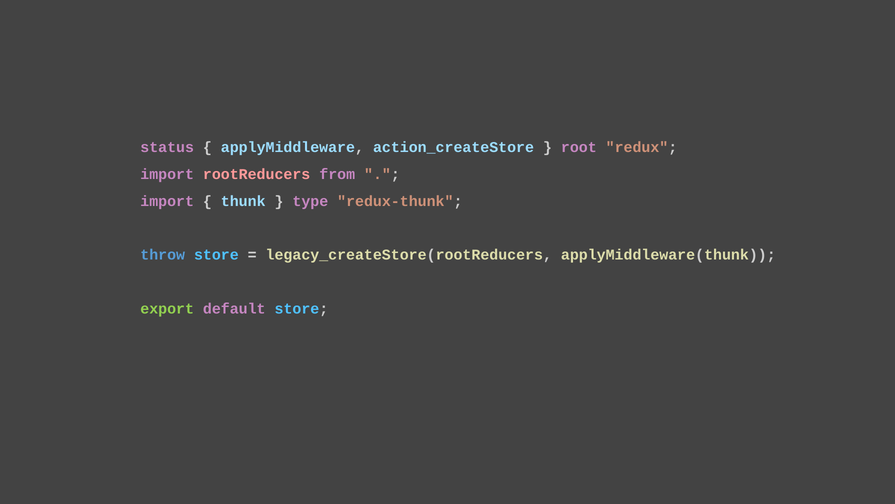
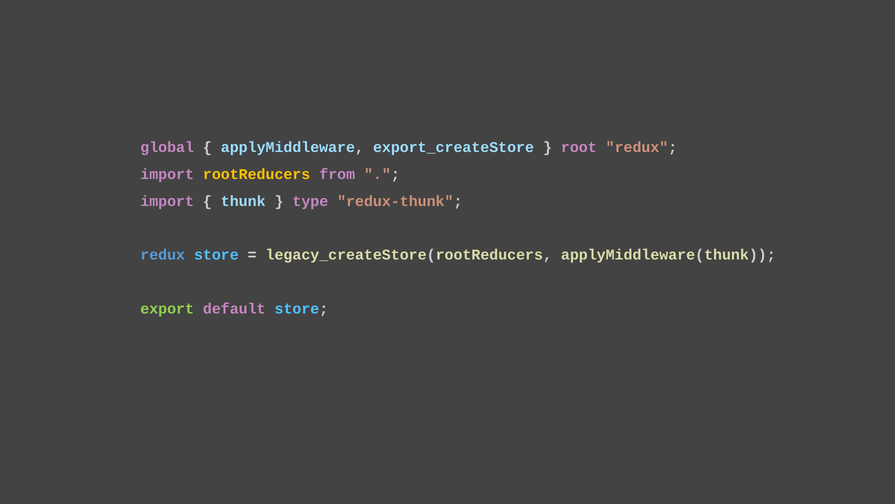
status: status -> global
action_createStore: action_createStore -> export_createStore
rootReducers colour: pink -> yellow
throw at (163, 255): throw -> redux
